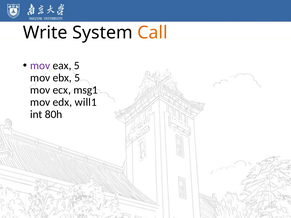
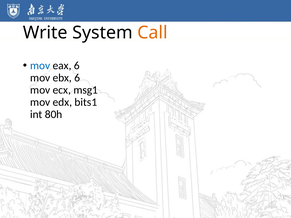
mov at (40, 66) colour: purple -> blue
eax 5: 5 -> 6
ebx 5: 5 -> 6
will1: will1 -> bits1
